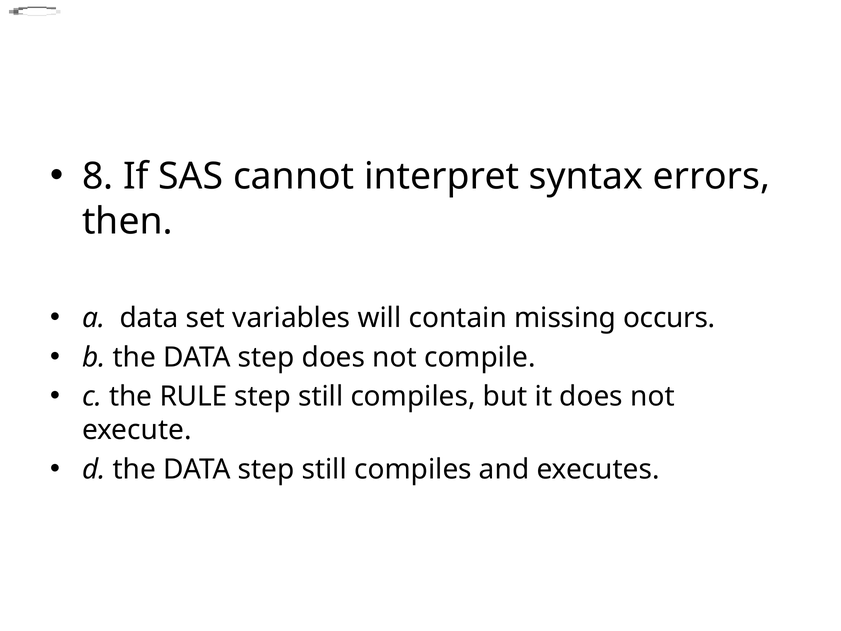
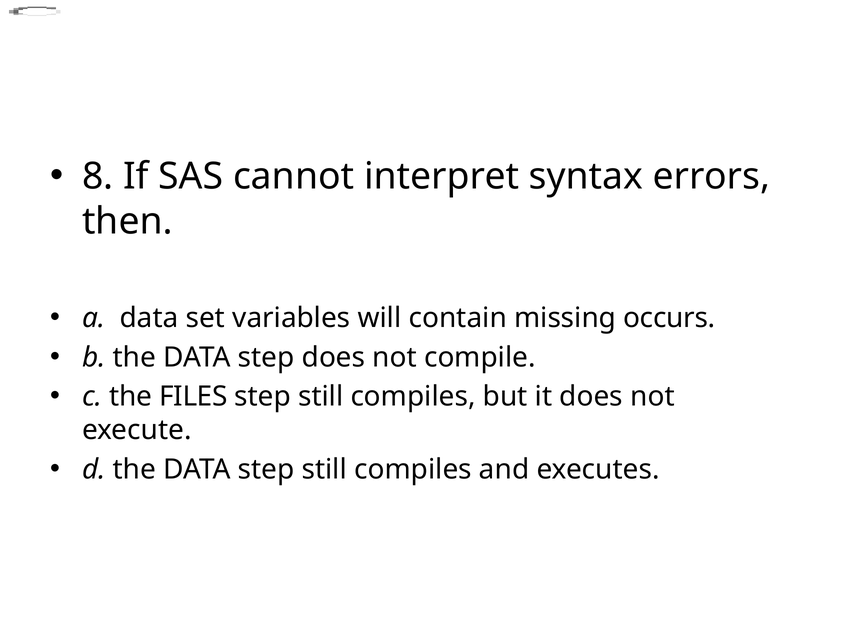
RULE: RULE -> FILES
